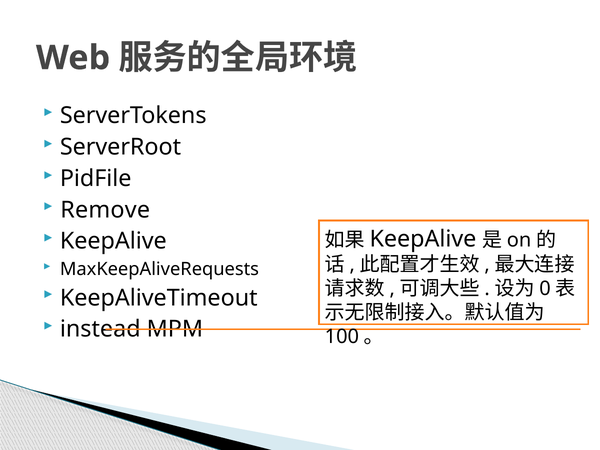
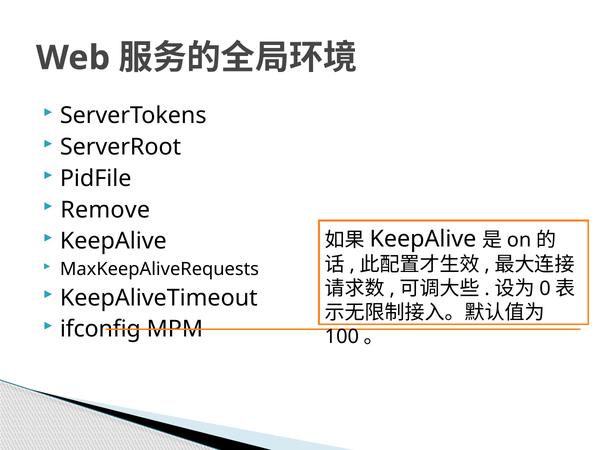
instead: instead -> ifconfig
